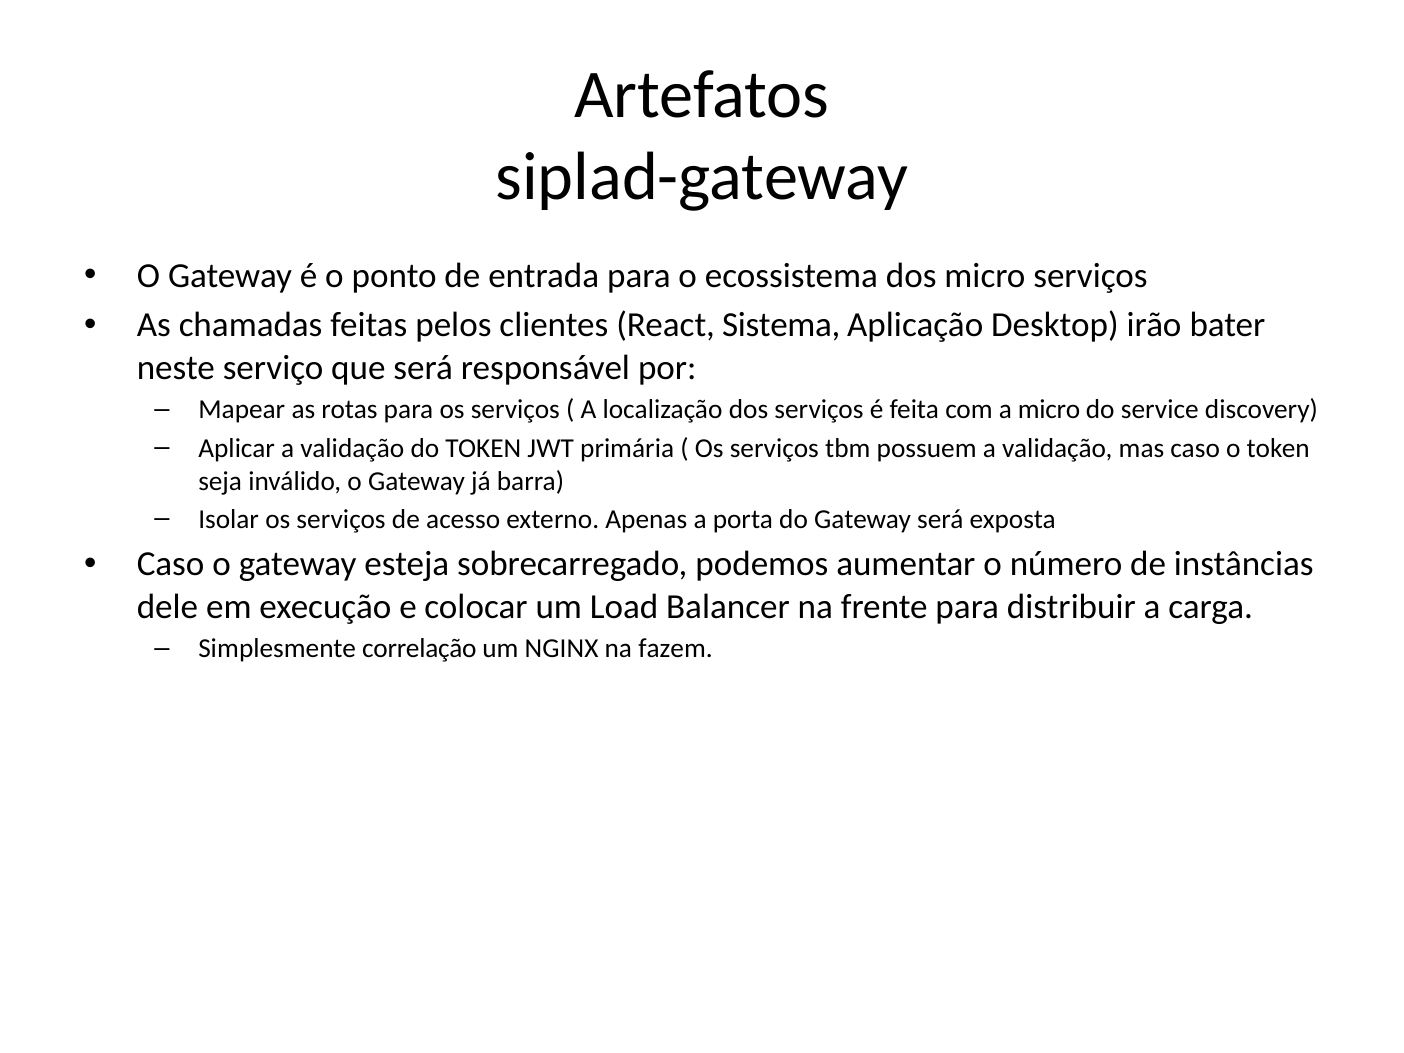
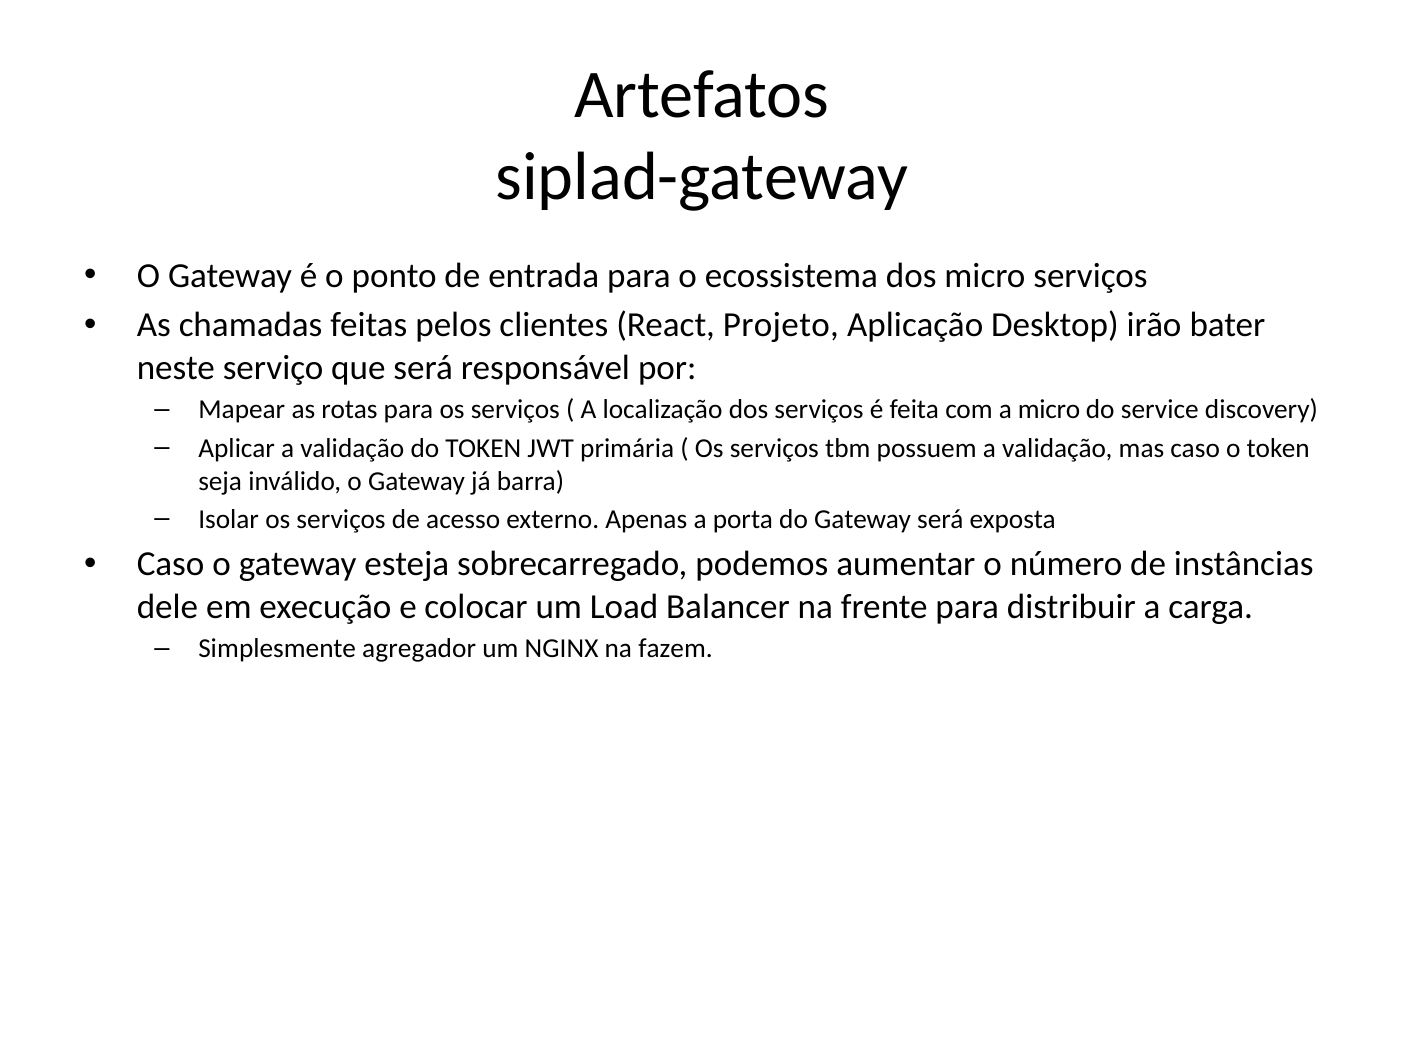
Sistema: Sistema -> Projeto
correlação: correlação -> agregador
